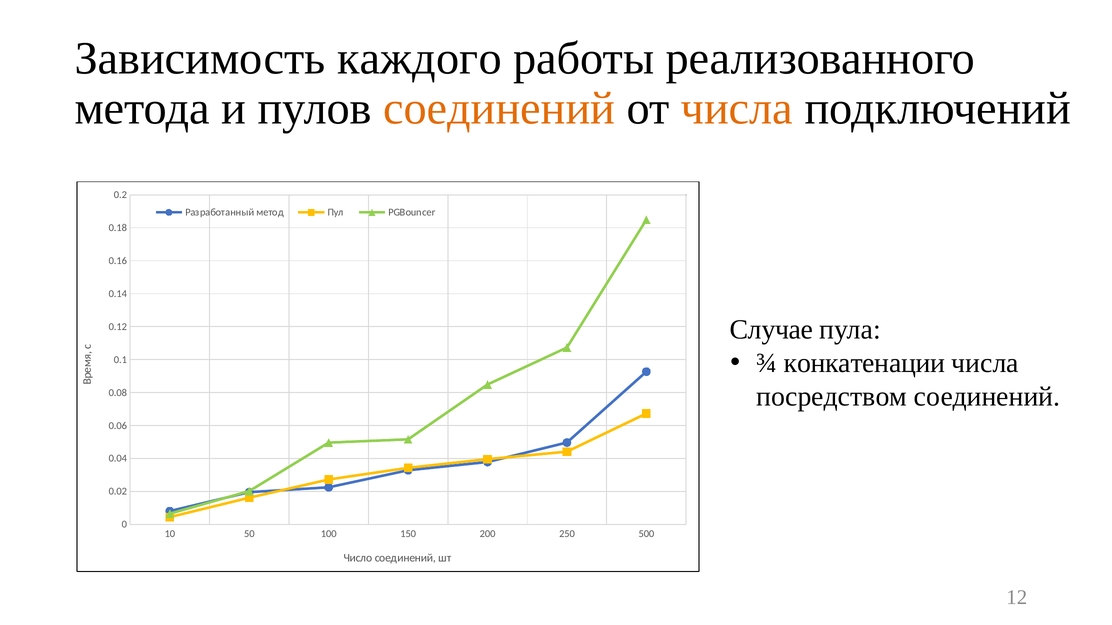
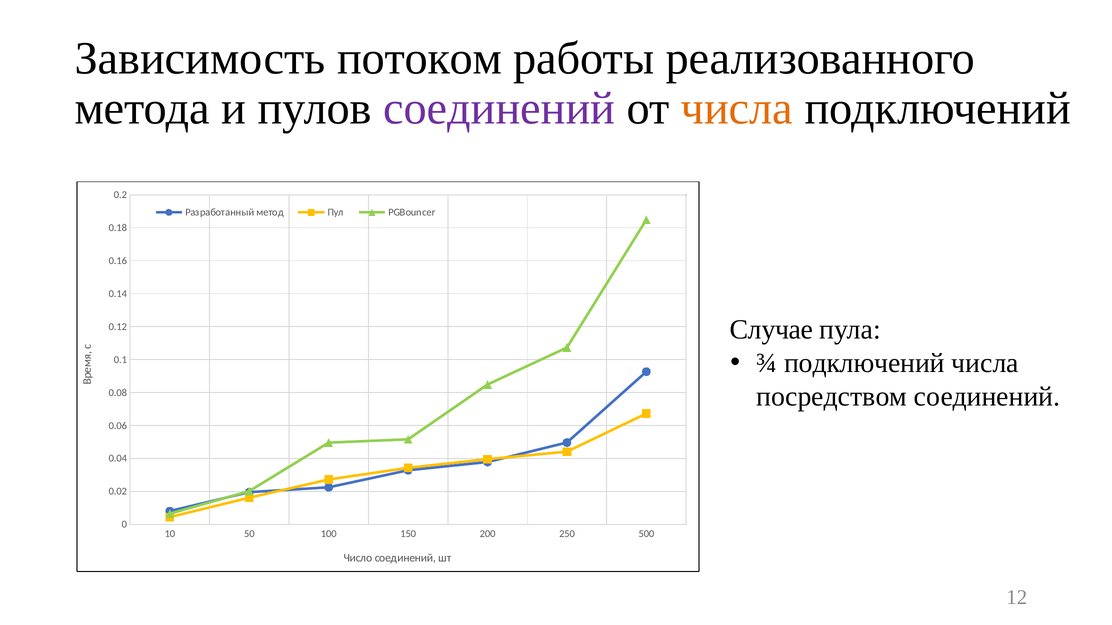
каждого: каждого -> потоком
соединений at (499, 109) colour: orange -> purple
¾ конкатенации: конкатенации -> подключений
